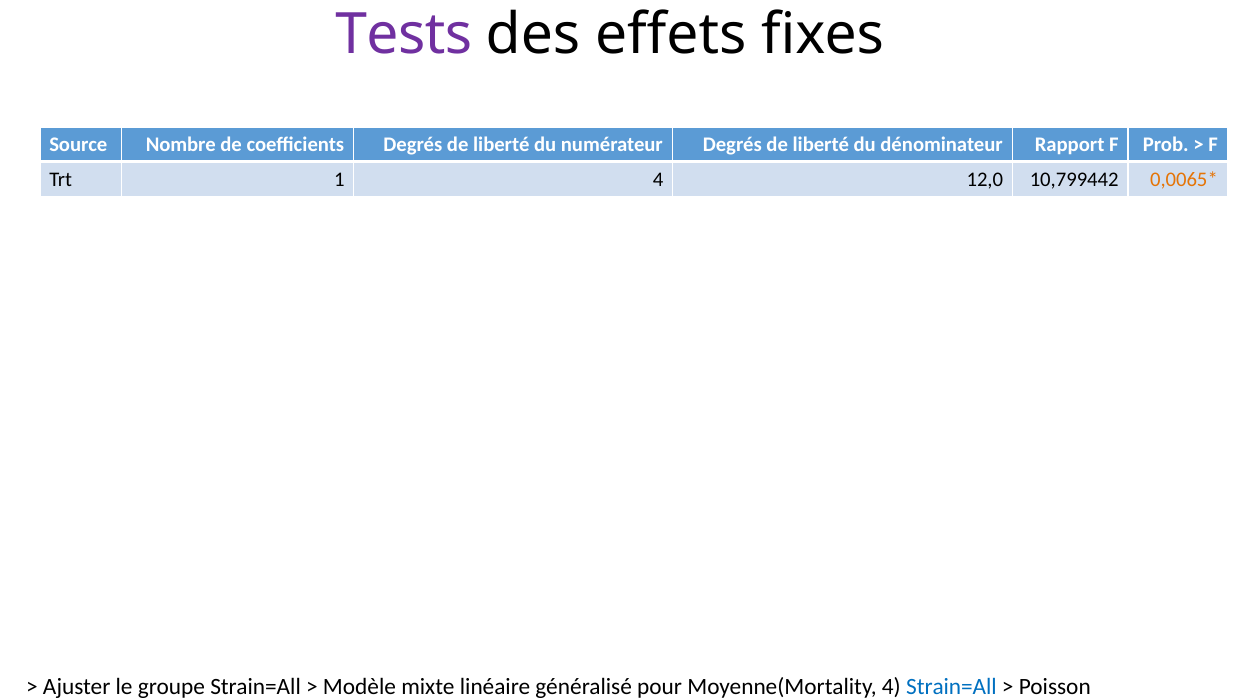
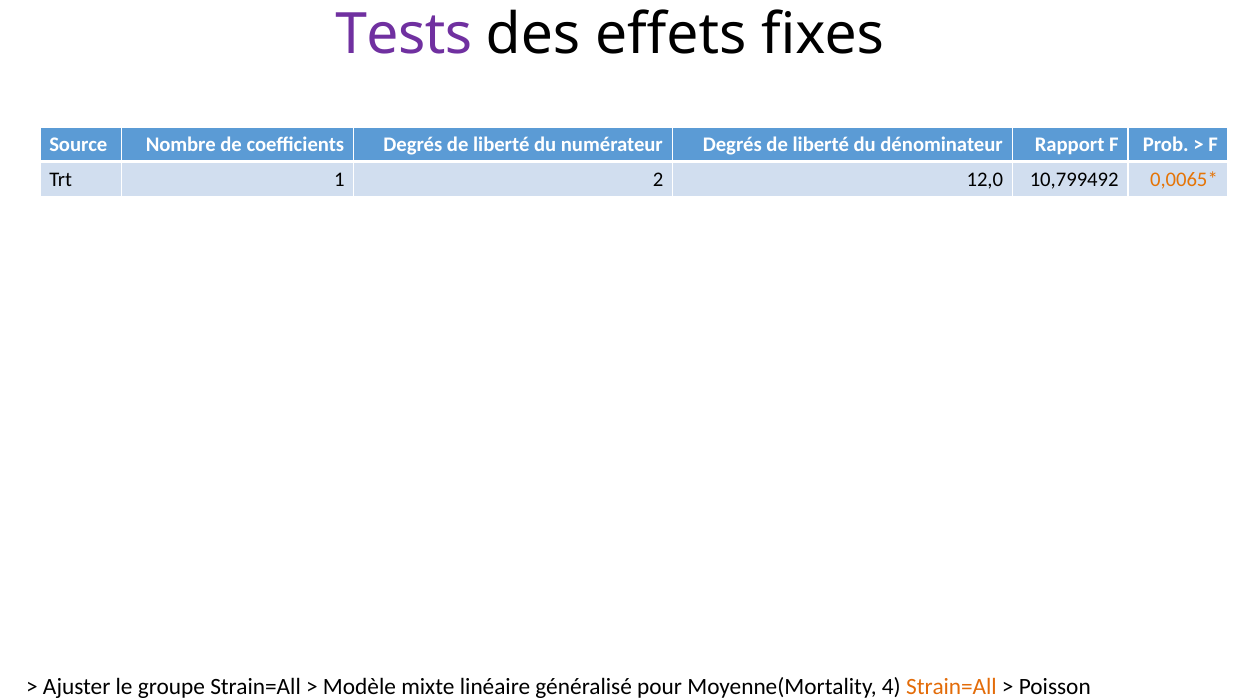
1 4: 4 -> 2
10,799442: 10,799442 -> 10,799492
Strain=All at (951, 687) colour: blue -> orange
